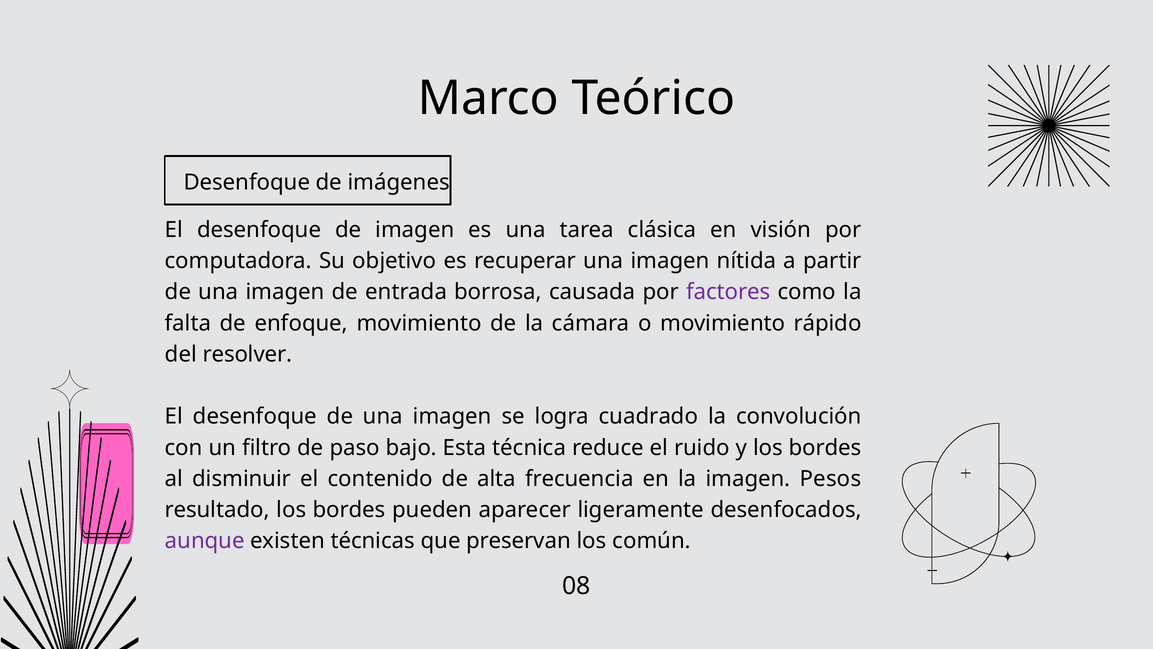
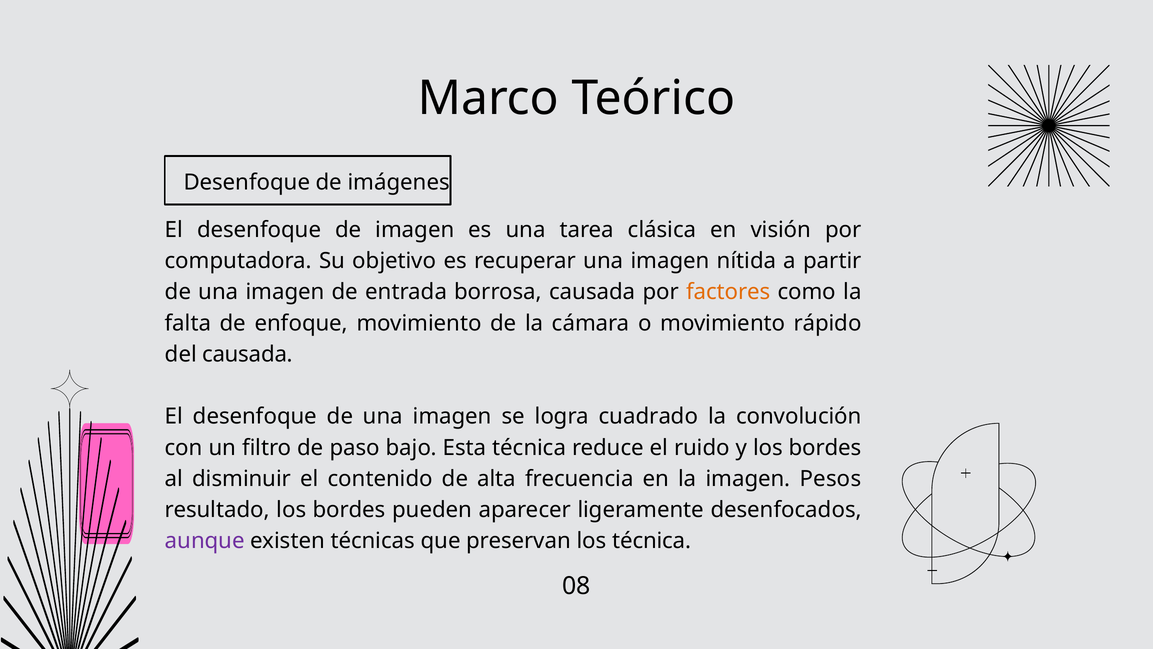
factores colour: purple -> orange
del resolver: resolver -> causada
los común: común -> técnica
